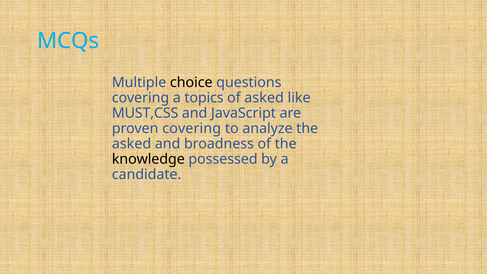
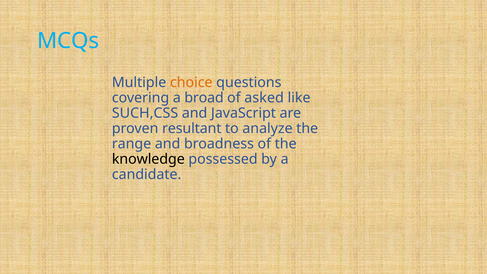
choice colour: black -> orange
topics: topics -> broad
MUST,CSS: MUST,CSS -> SUCH,CSS
proven covering: covering -> resultant
asked at (132, 144): asked -> range
